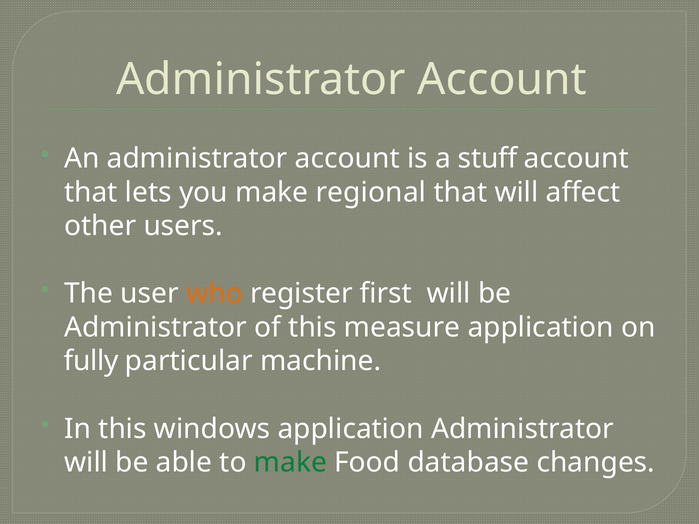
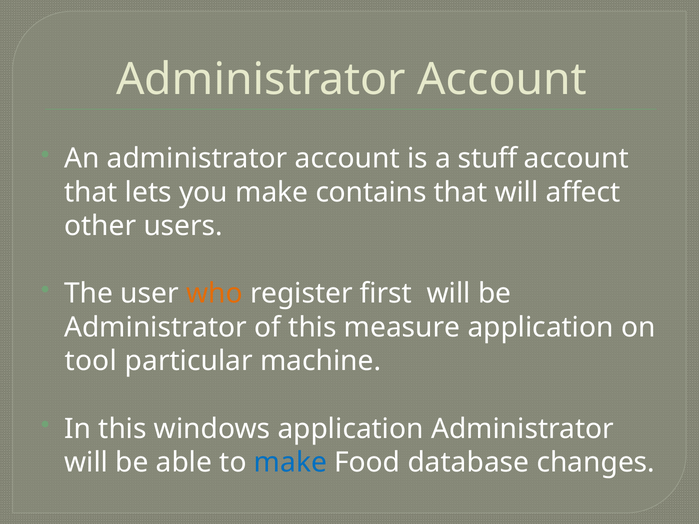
regional: regional -> contains
fully: fully -> tool
make at (290, 463) colour: green -> blue
